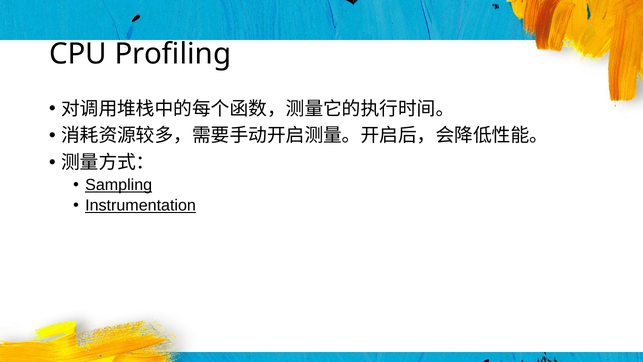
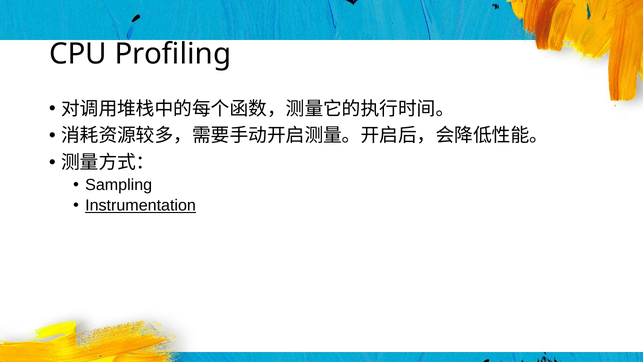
Sampling underline: present -> none
